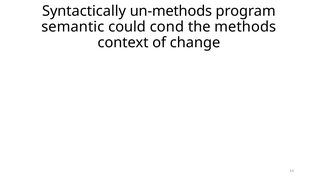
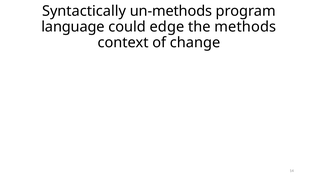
semantic: semantic -> language
cond: cond -> edge
